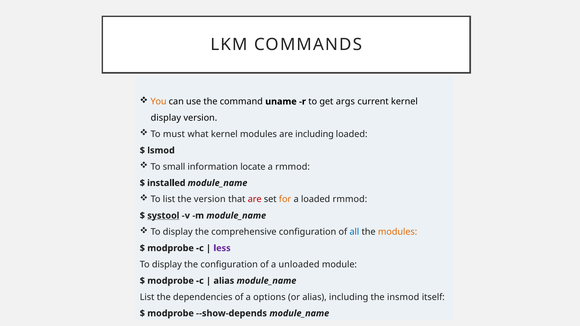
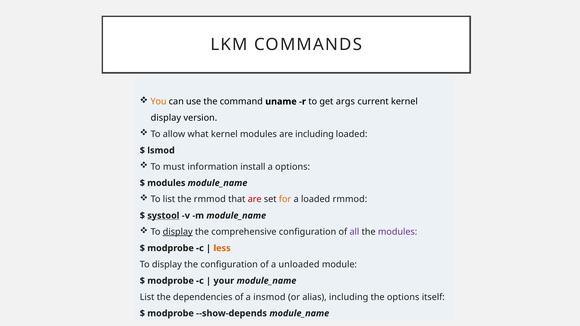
must: must -> allow
small: small -> must
locate: locate -> install
a rmmod: rmmod -> options
installed at (166, 183): installed -> modules
the version: version -> rmmod
display at (178, 232) underline: none -> present
all colour: blue -> purple
modules at (398, 232) colour: orange -> purple
less colour: purple -> orange
alias at (224, 281): alias -> your
options: options -> insmod
the insmod: insmod -> options
